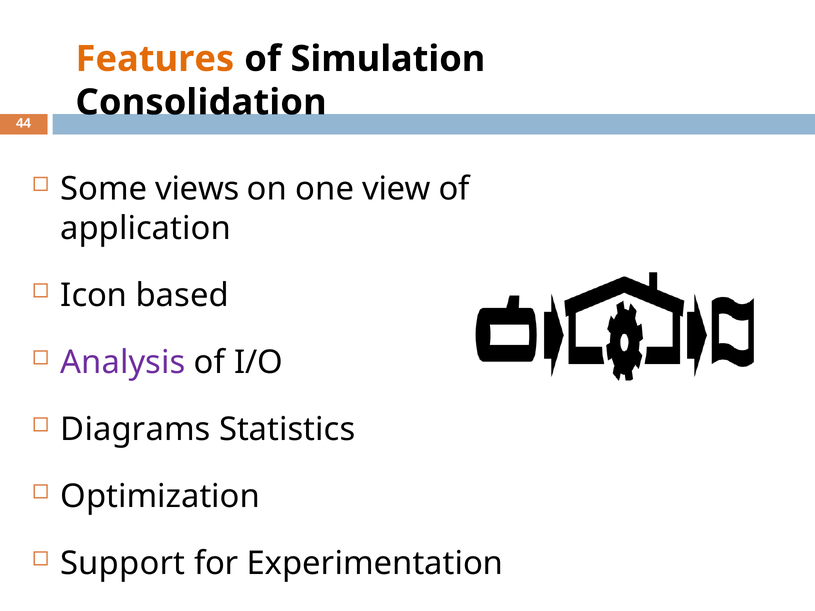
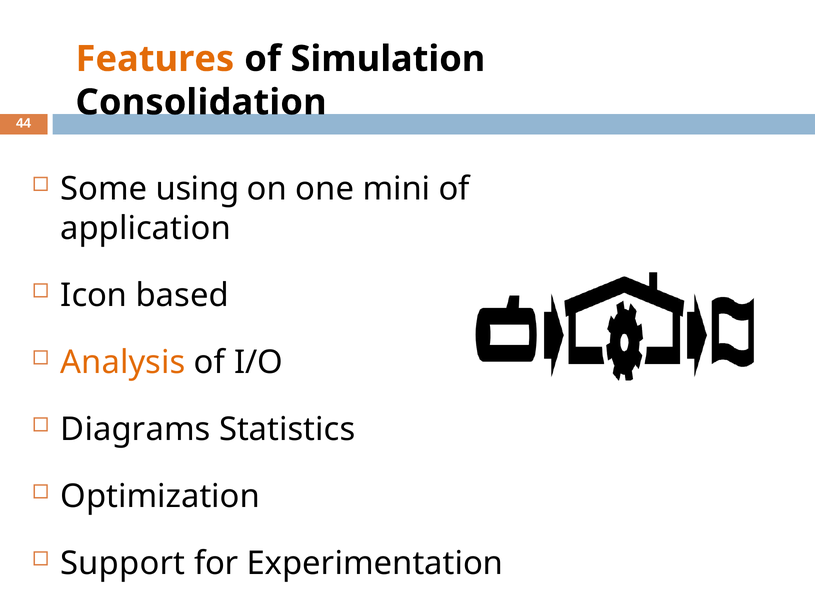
views: views -> using
view: view -> mini
Analysis colour: purple -> orange
